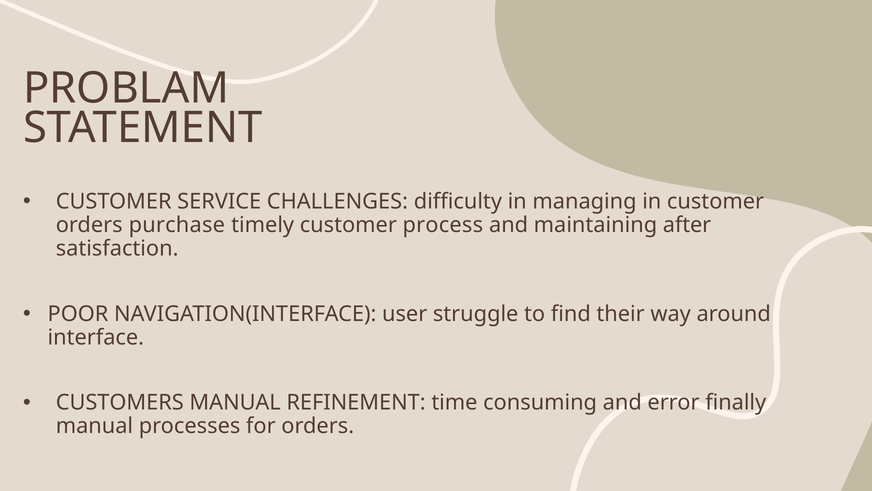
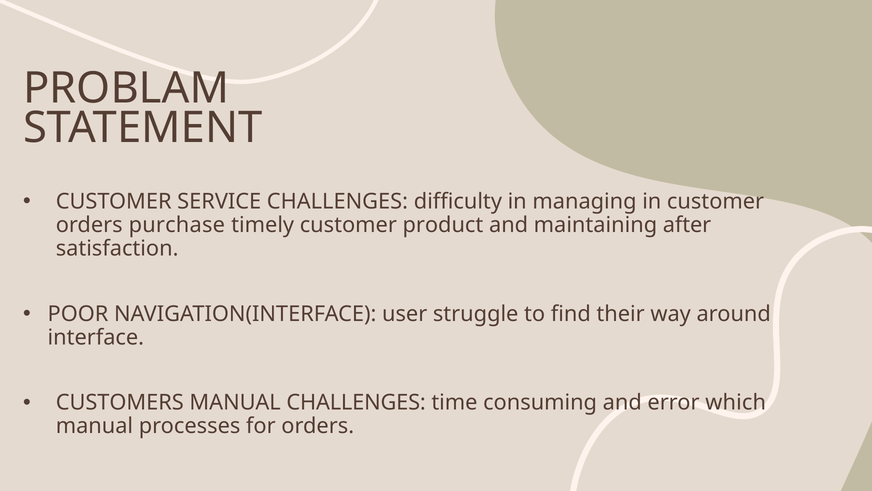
process: process -> product
MANUAL REFINEMENT: REFINEMENT -> CHALLENGES
finally: finally -> which
